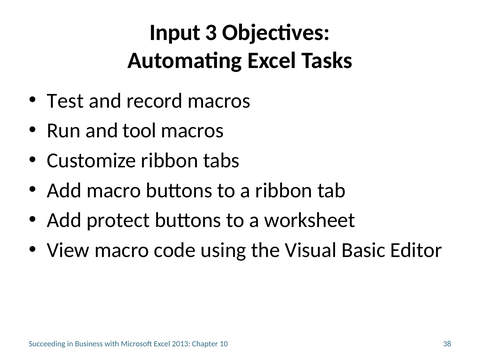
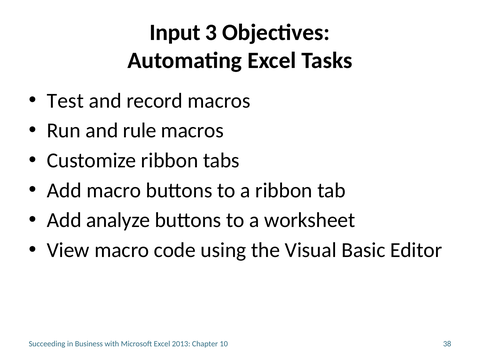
tool: tool -> rule
protect: protect -> analyze
